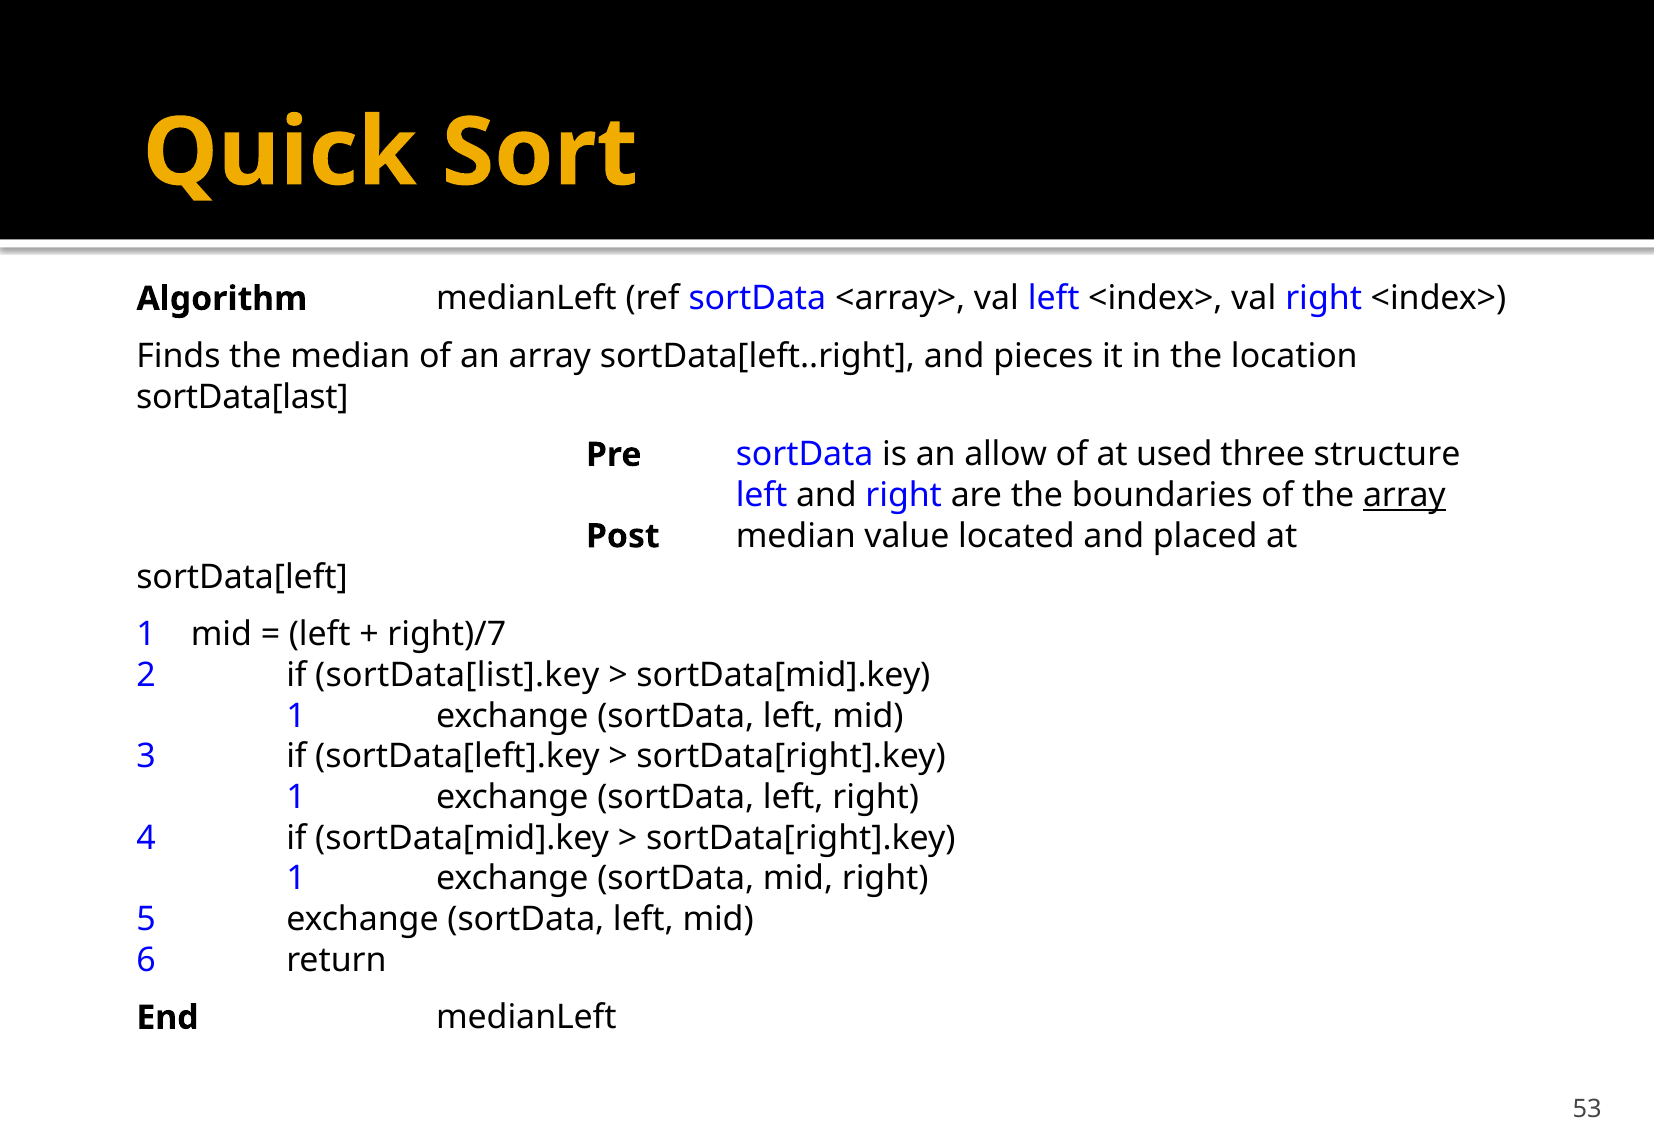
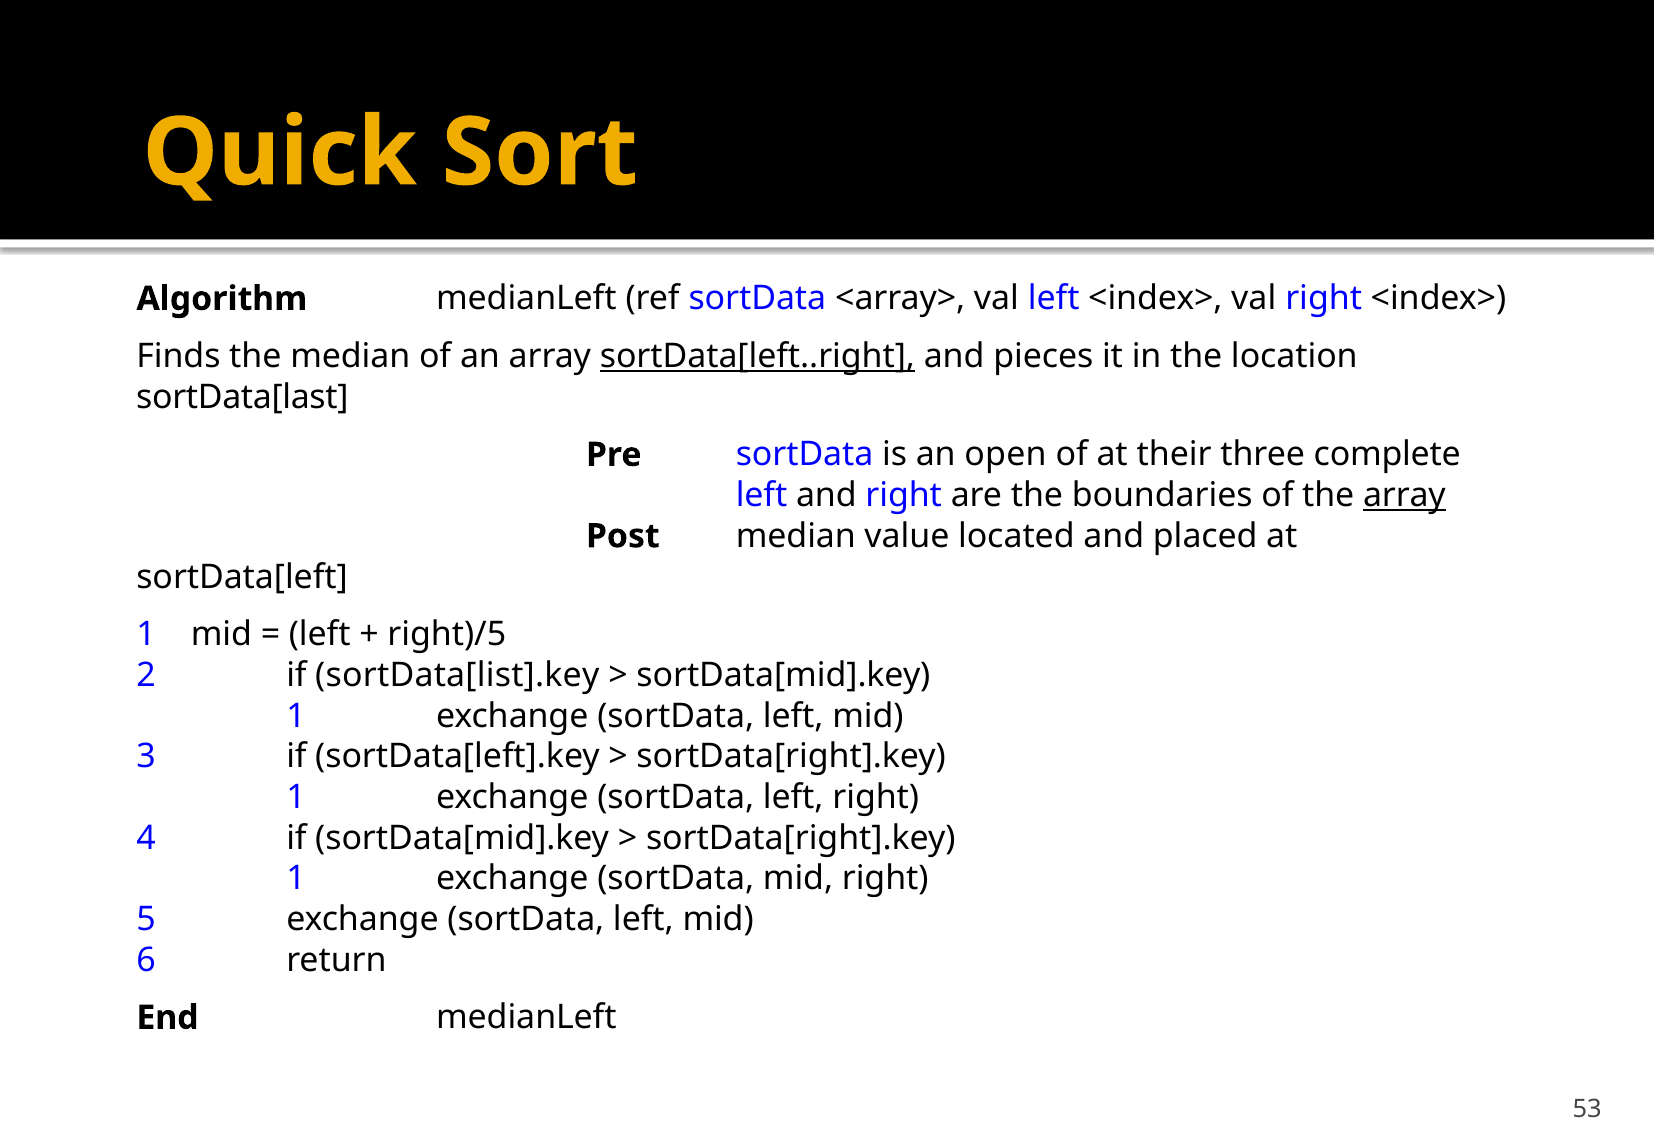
sortData[left..right underline: none -> present
allow: allow -> open
used: used -> their
structure: structure -> complete
right)/7: right)/7 -> right)/5
